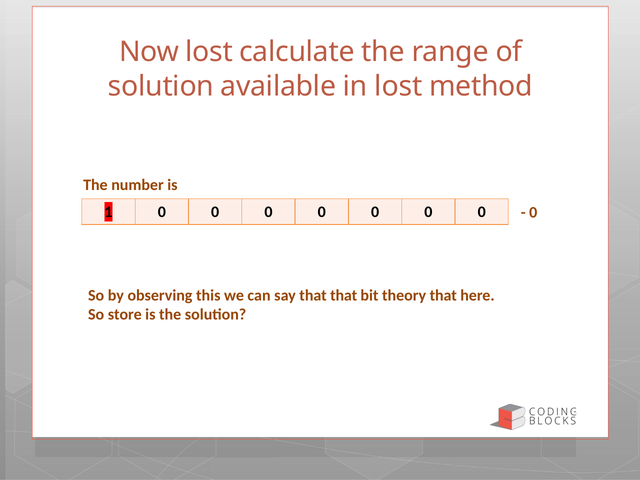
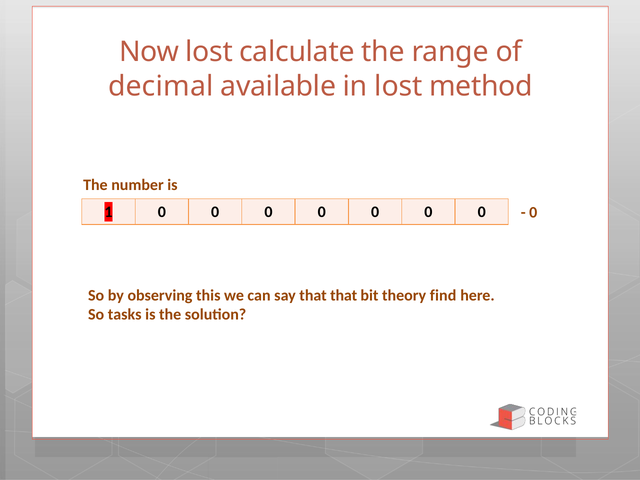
solution at (161, 86): solution -> decimal
theory that: that -> find
store: store -> tasks
